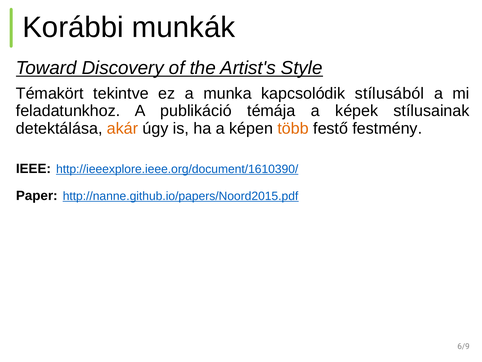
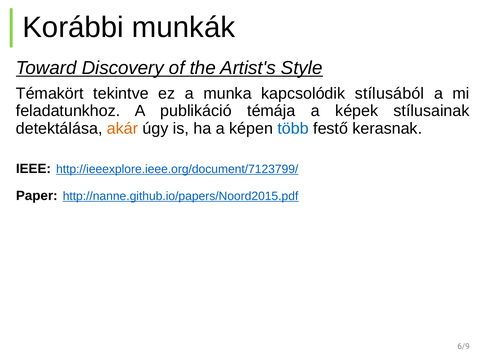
több colour: orange -> blue
festmény: festmény -> kerasnak
http://ieeexplore.ieee.org/document/1610390/: http://ieeexplore.ieee.org/document/1610390/ -> http://ieeexplore.ieee.org/document/7123799/
